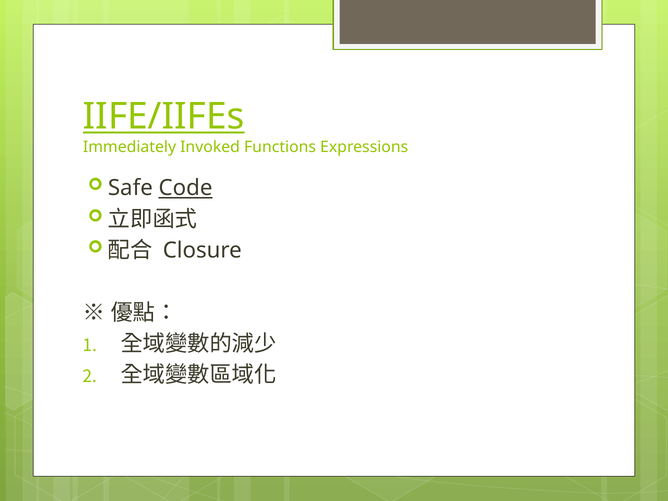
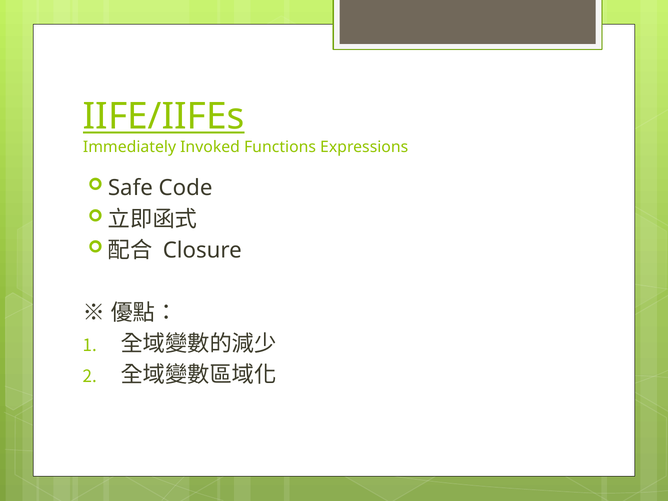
Code underline: present -> none
